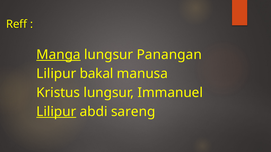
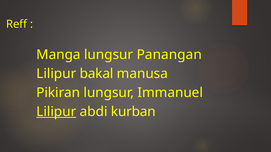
Manga underline: present -> none
Kristus: Kristus -> Pikiran
sareng: sareng -> kurban
